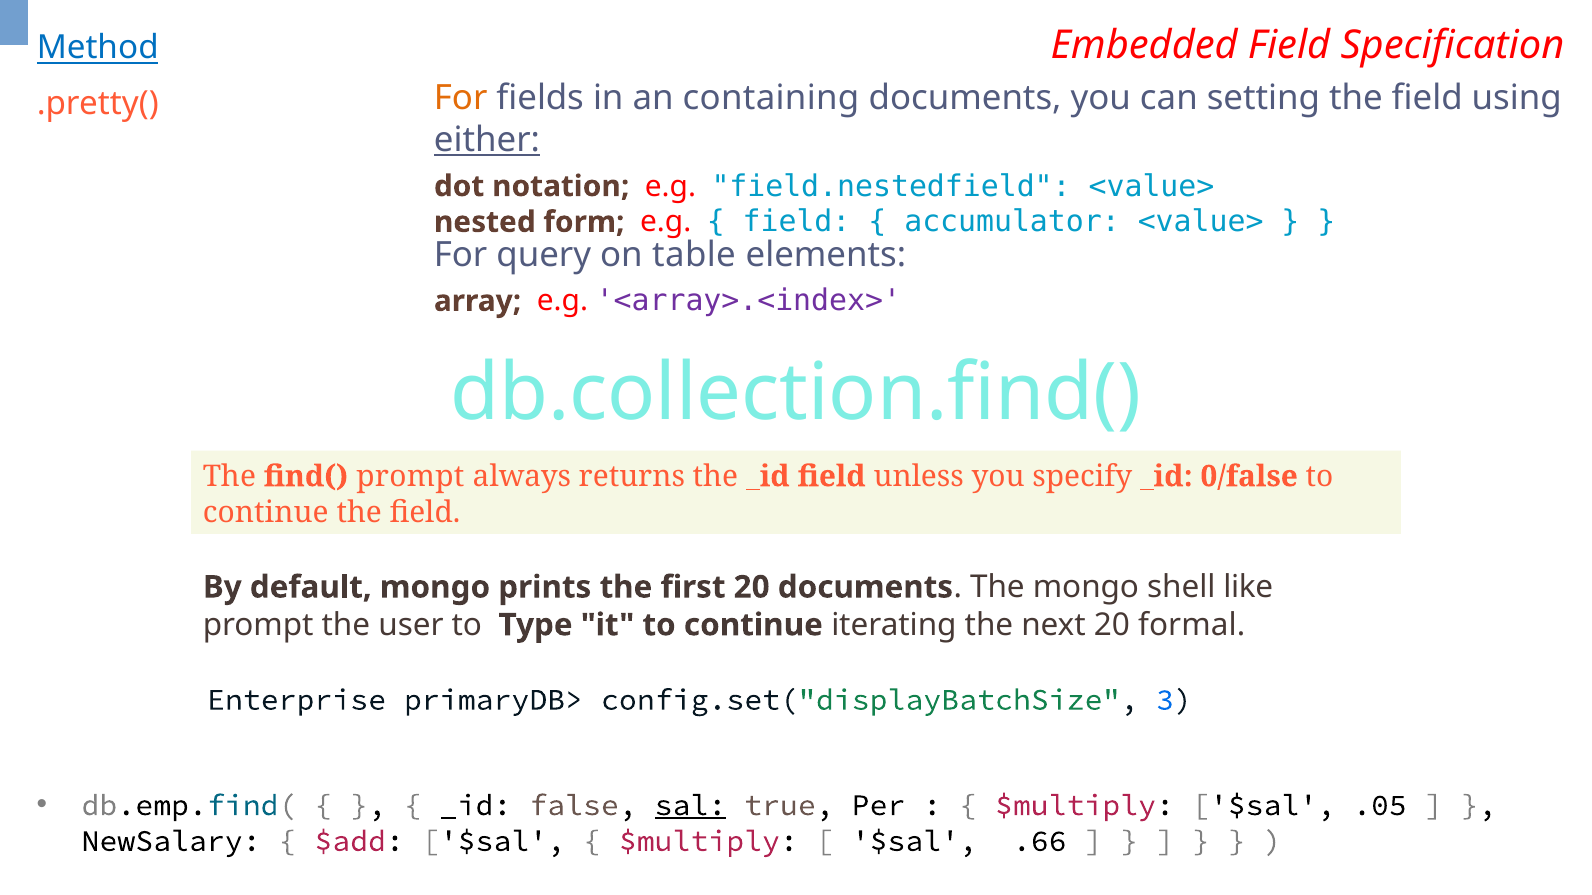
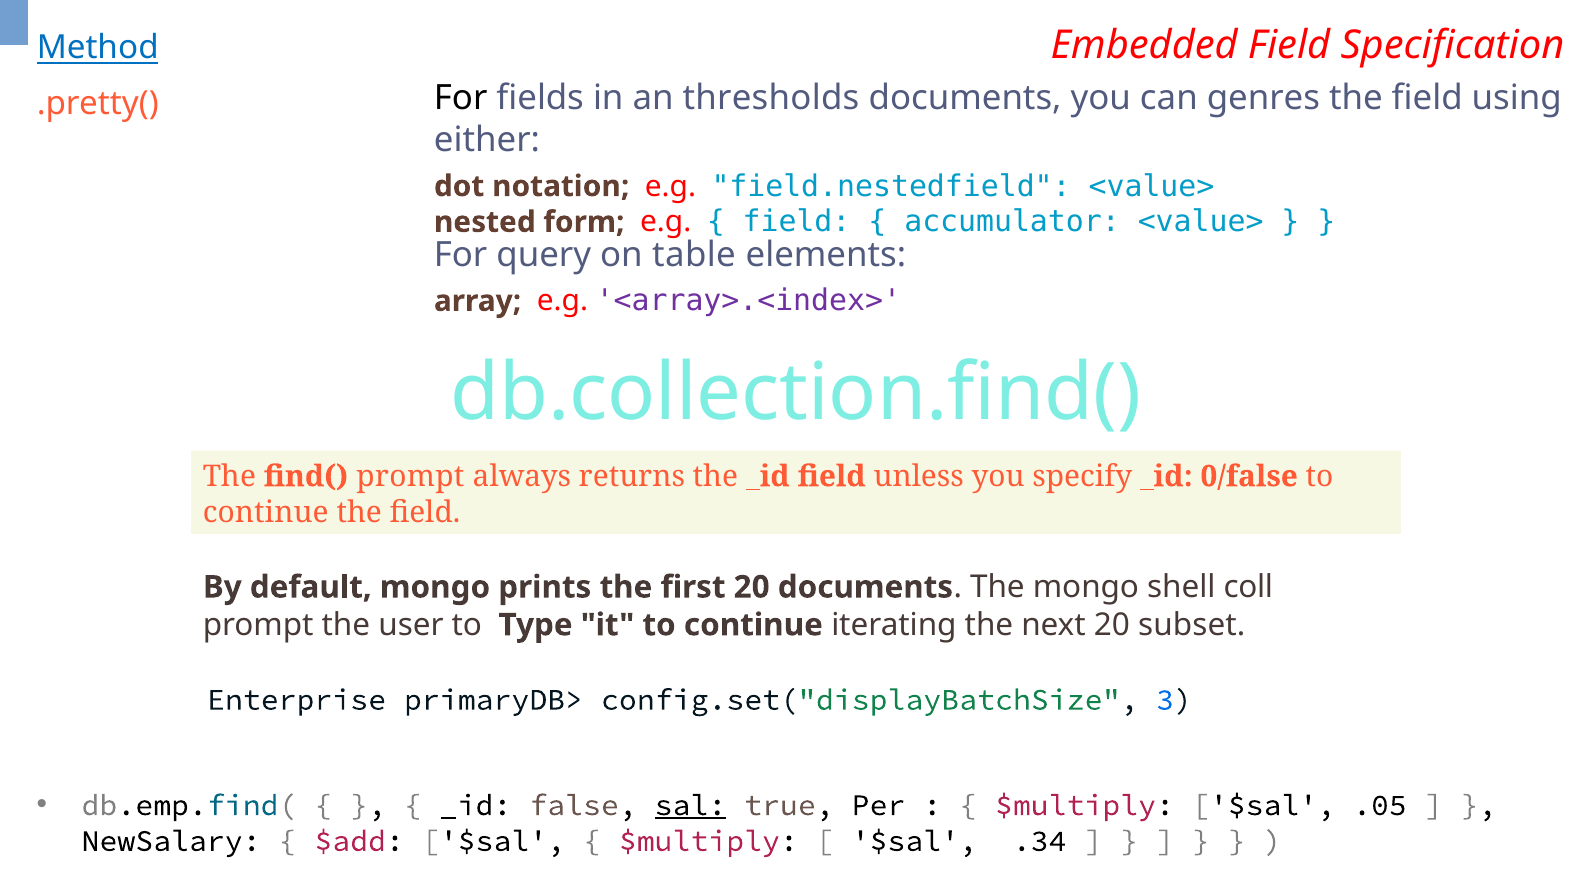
For at (461, 98) colour: orange -> black
containing: containing -> thresholds
setting: setting -> genres
either underline: present -> none
like: like -> coll
formal: formal -> subset
.66: .66 -> .34
